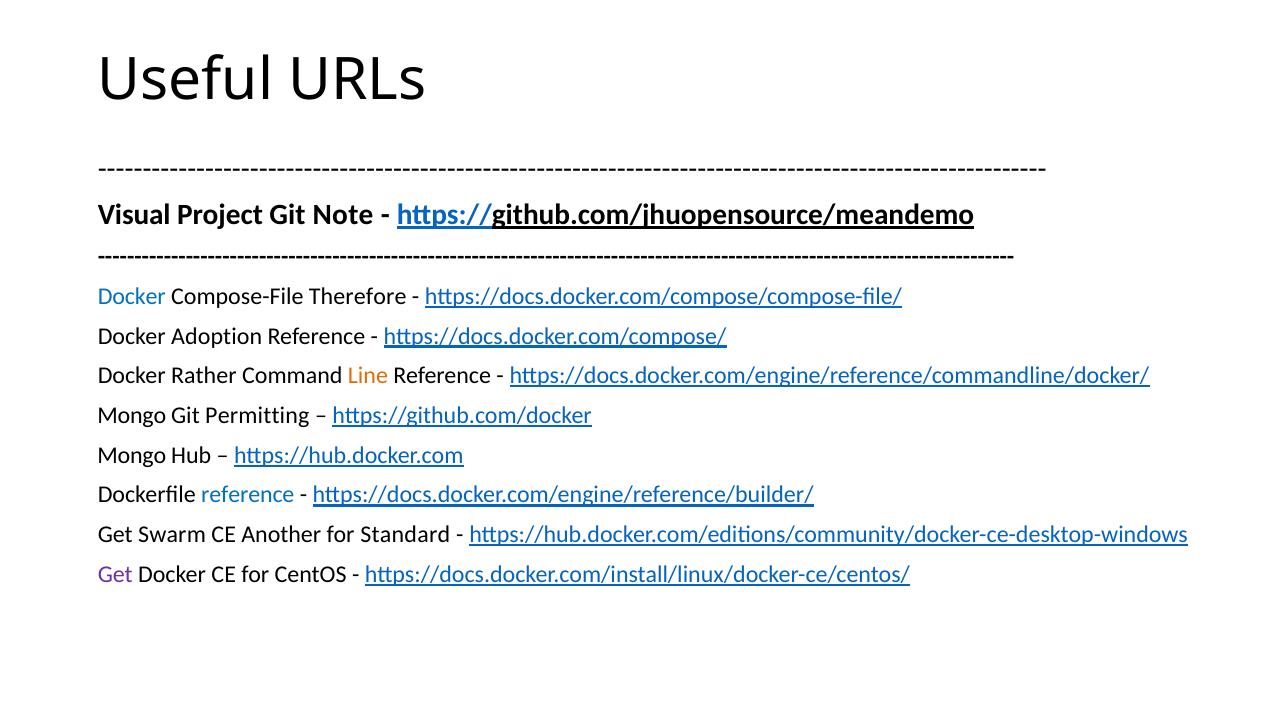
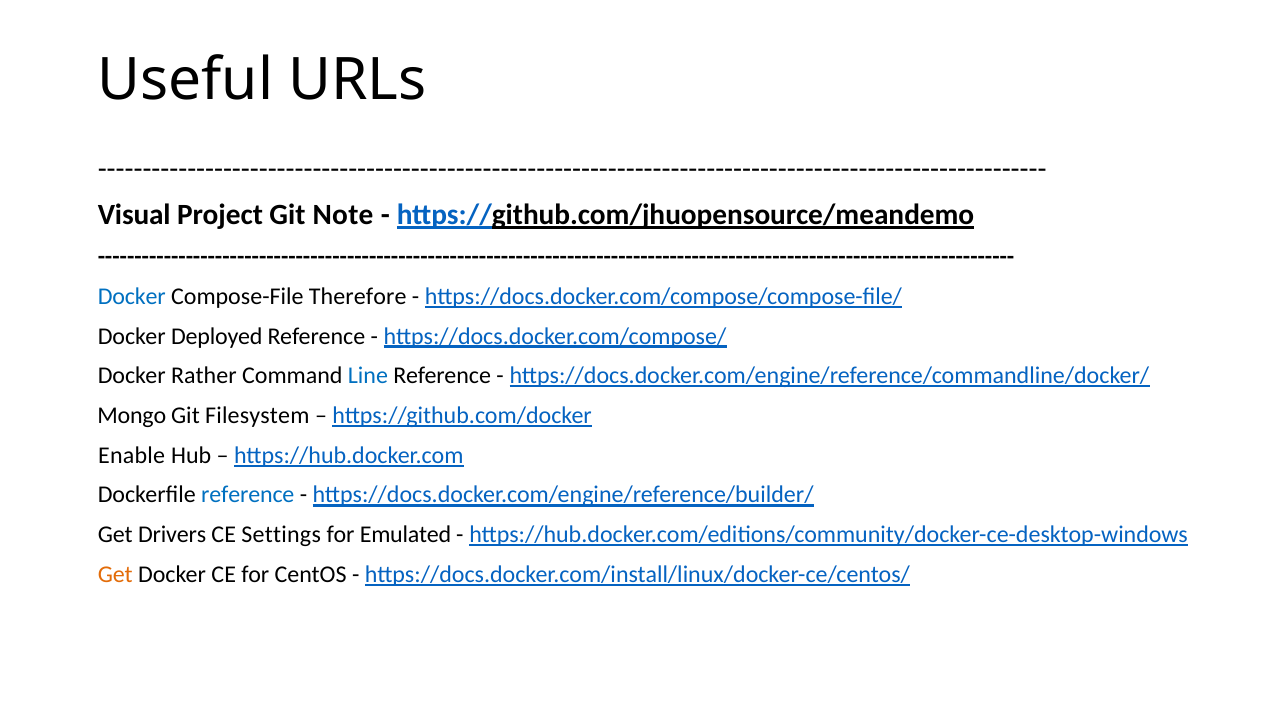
Adoption: Adoption -> Deployed
Line colour: orange -> blue
Permitting: Permitting -> Filesystem
Mongo at (132, 455): Mongo -> Enable
Swarm: Swarm -> Drivers
Another: Another -> Settings
Standard: Standard -> Emulated
Get at (115, 574) colour: purple -> orange
